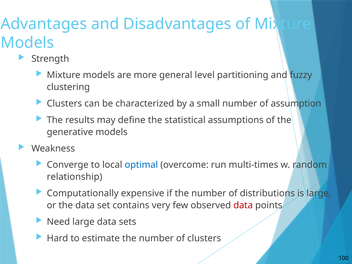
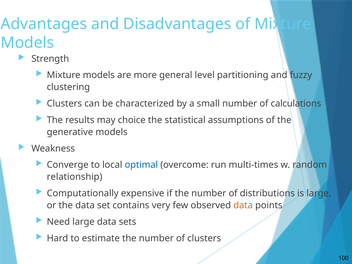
assumption: assumption -> calculations
define: define -> choice
data at (243, 205) colour: red -> orange
